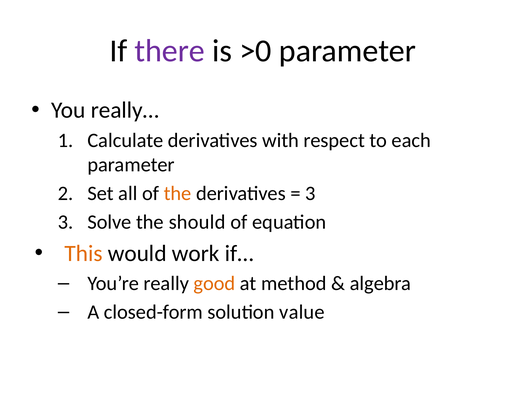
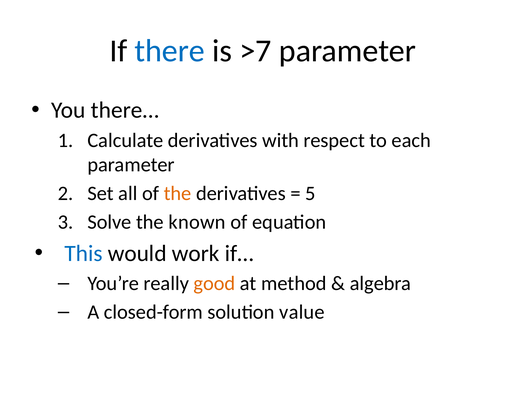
there colour: purple -> blue
>0: >0 -> >7
really…: really… -> there…
3 at (310, 194): 3 -> 5
should: should -> known
This colour: orange -> blue
